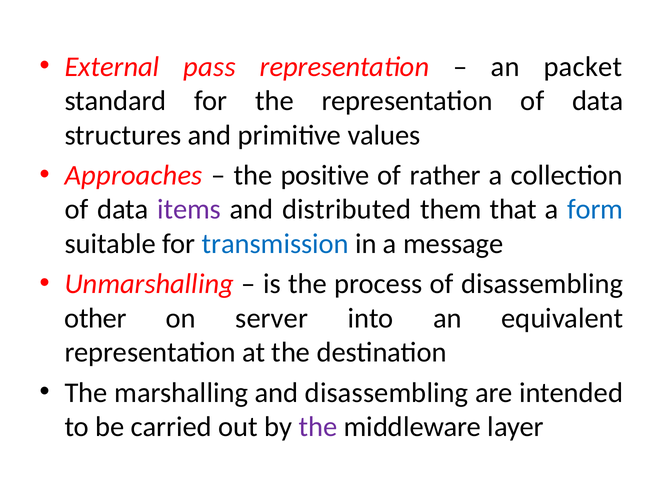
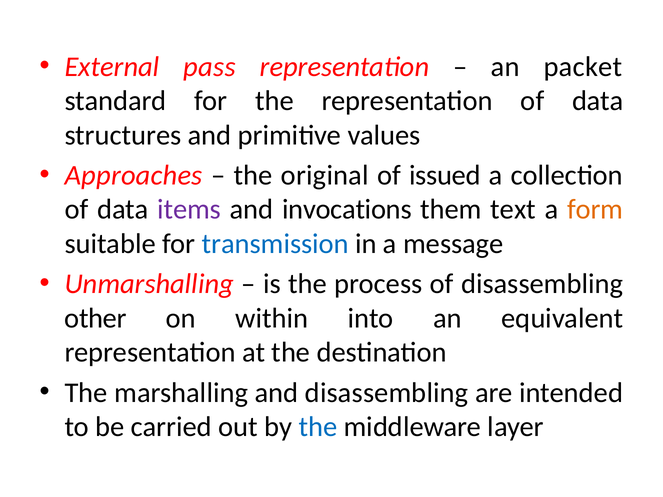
positive: positive -> original
rather: rather -> issued
distributed: distributed -> invocations
that: that -> text
form colour: blue -> orange
server: server -> within
the at (318, 427) colour: purple -> blue
